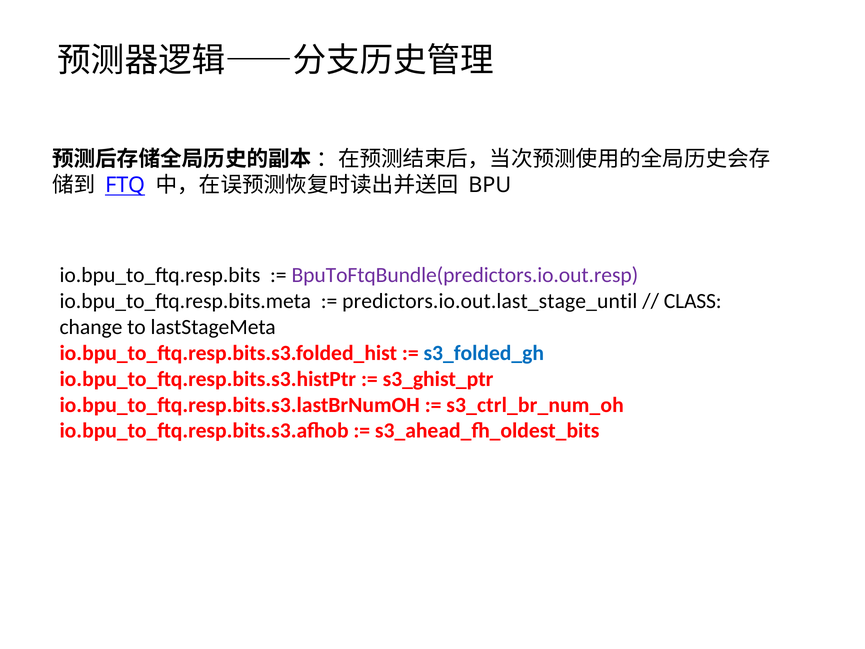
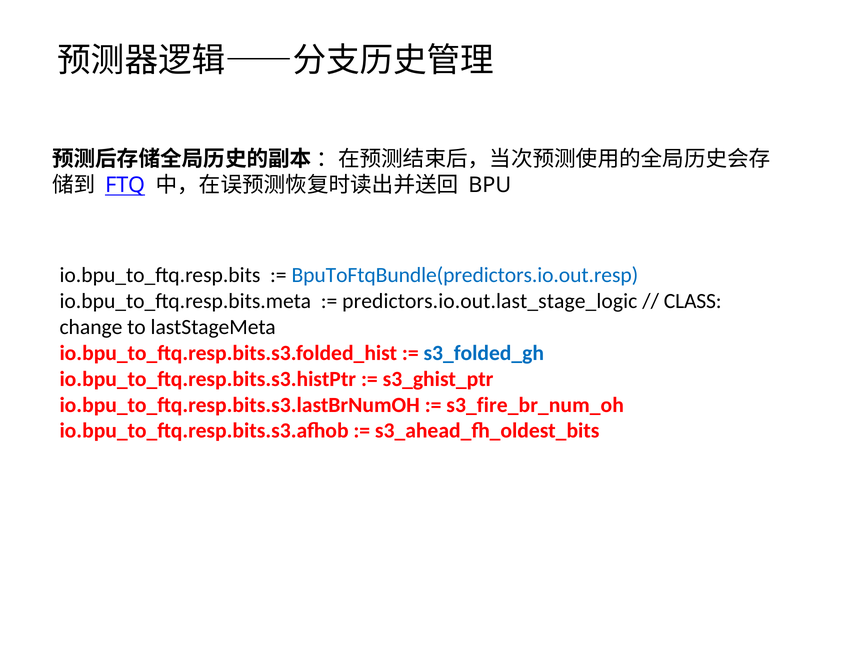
BpuToFtqBundle(predictors.io.out.resp colour: purple -> blue
predictors.io.out.last_stage_until: predictors.io.out.last_stage_until -> predictors.io.out.last_stage_logic
s3_ctrl_br_num_oh: s3_ctrl_br_num_oh -> s3_fire_br_num_oh
